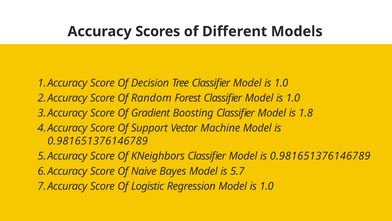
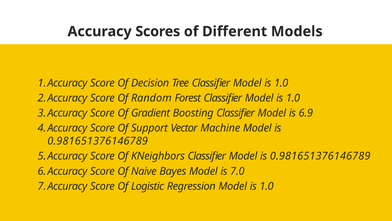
1.8: 1.8 -> 6.9
5.7: 5.7 -> 7.0
